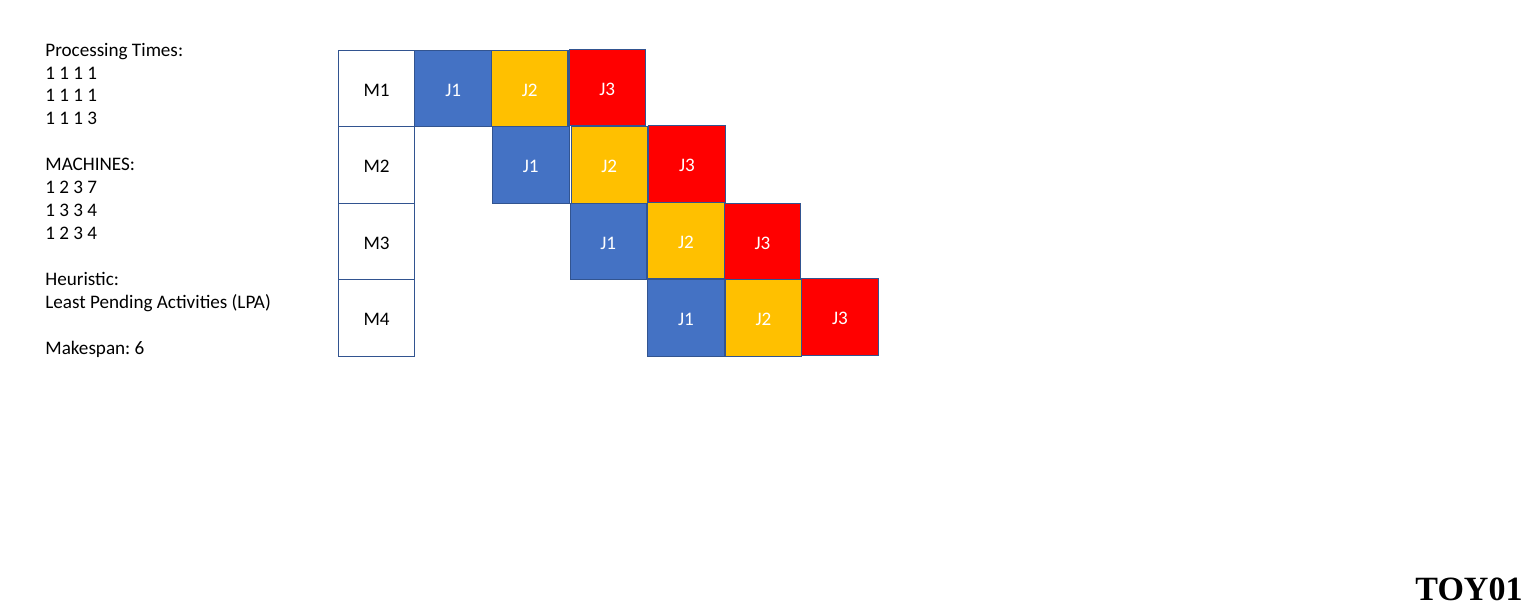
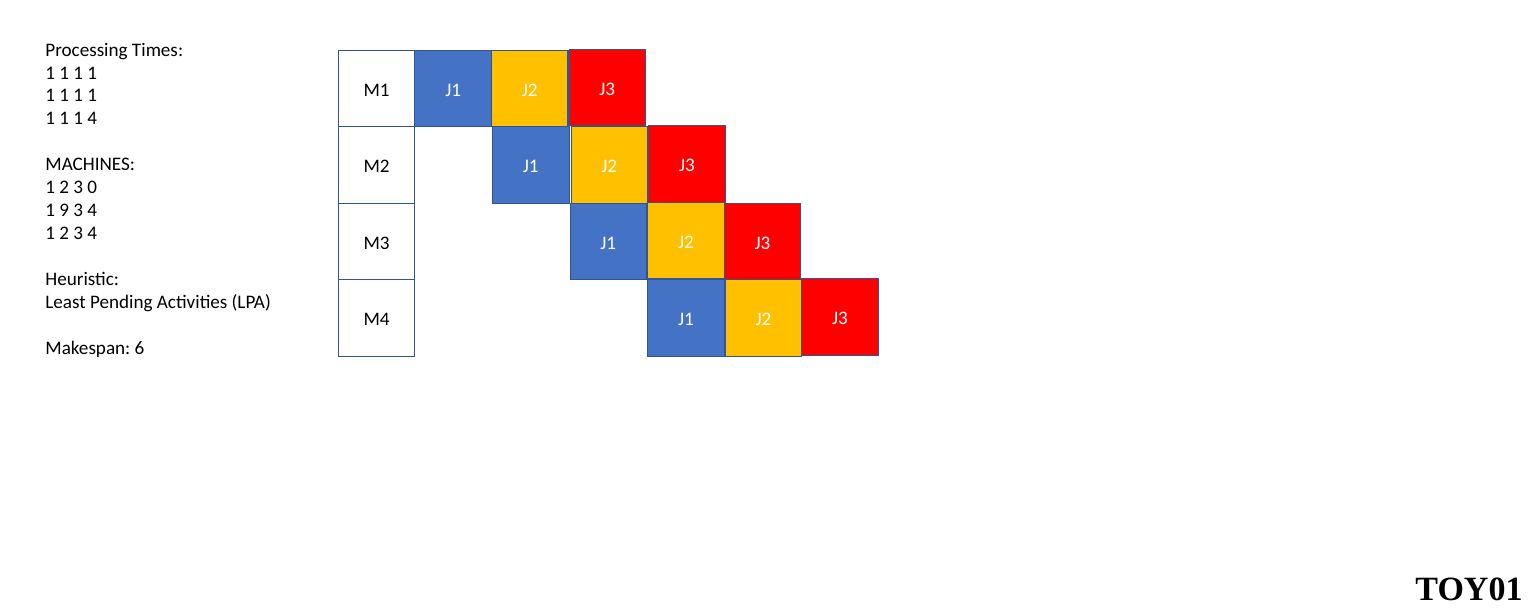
1 1 3: 3 -> 4
7: 7 -> 0
3 at (64, 211): 3 -> 9
